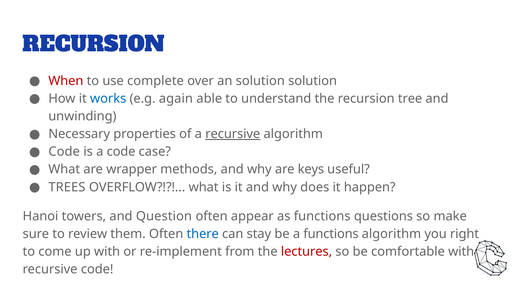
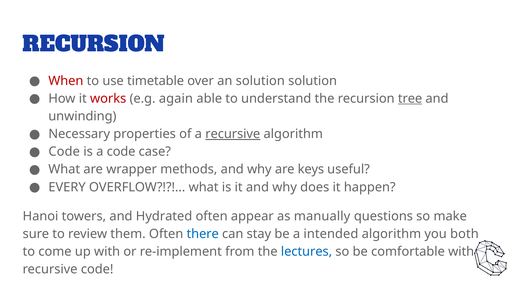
complete: complete -> timetable
works colour: blue -> red
tree underline: none -> present
TREES: TREES -> EVERY
Question: Question -> Hydrated
as functions: functions -> manually
a functions: functions -> intended
right: right -> both
lectures colour: red -> blue
